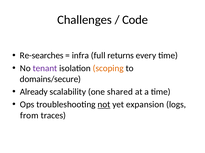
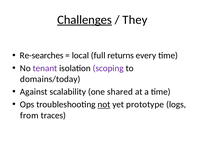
Challenges underline: none -> present
Code: Code -> They
infra: infra -> local
scoping colour: orange -> purple
domains/secure: domains/secure -> domains/today
Already: Already -> Against
expansion: expansion -> prototype
